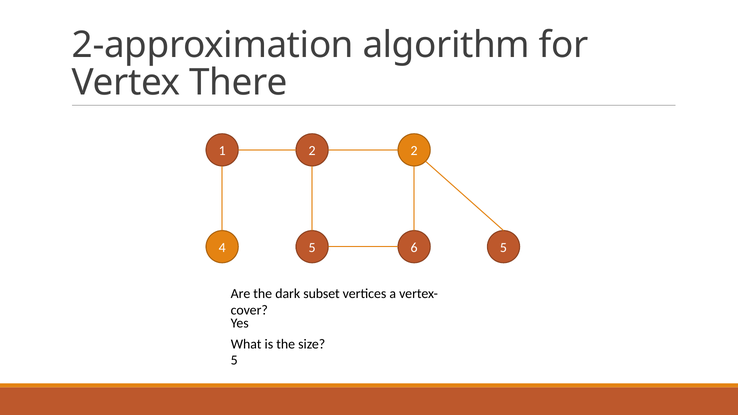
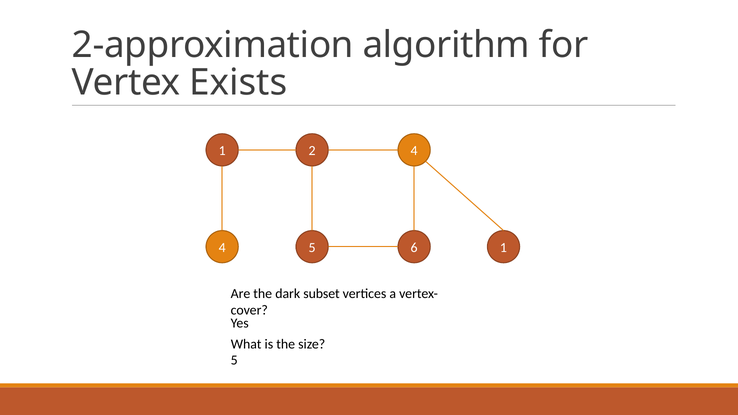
There: There -> Exists
2 2: 2 -> 4
5 5: 5 -> 1
